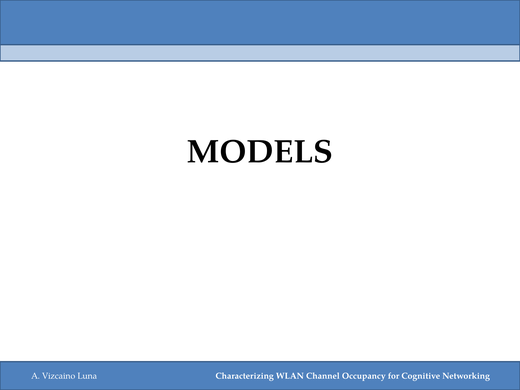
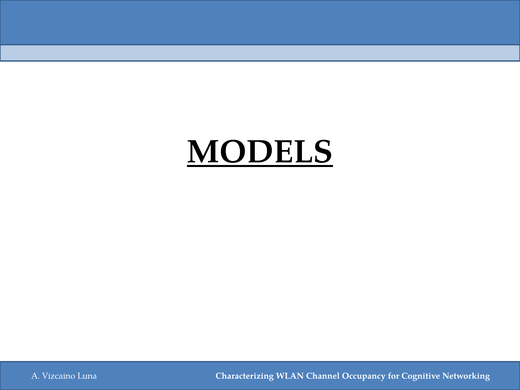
MODELS underline: none -> present
